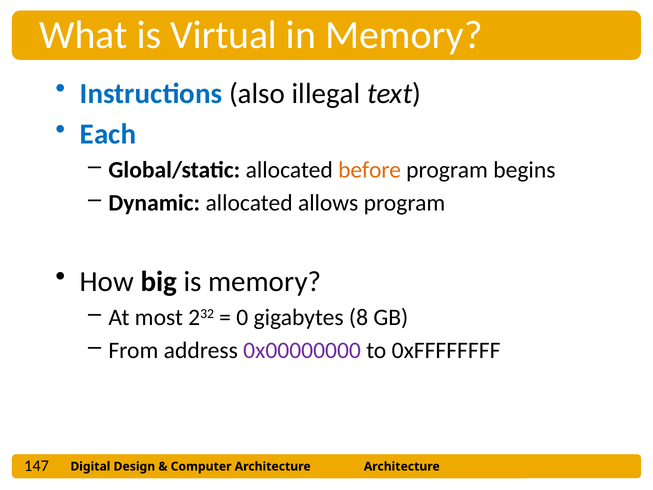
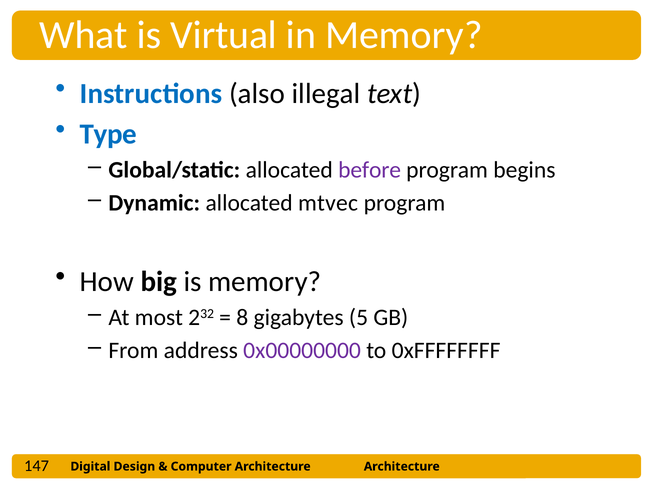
Each: Each -> Type
before colour: orange -> purple
allows: allows -> mtvec
0: 0 -> 8
8: 8 -> 5
